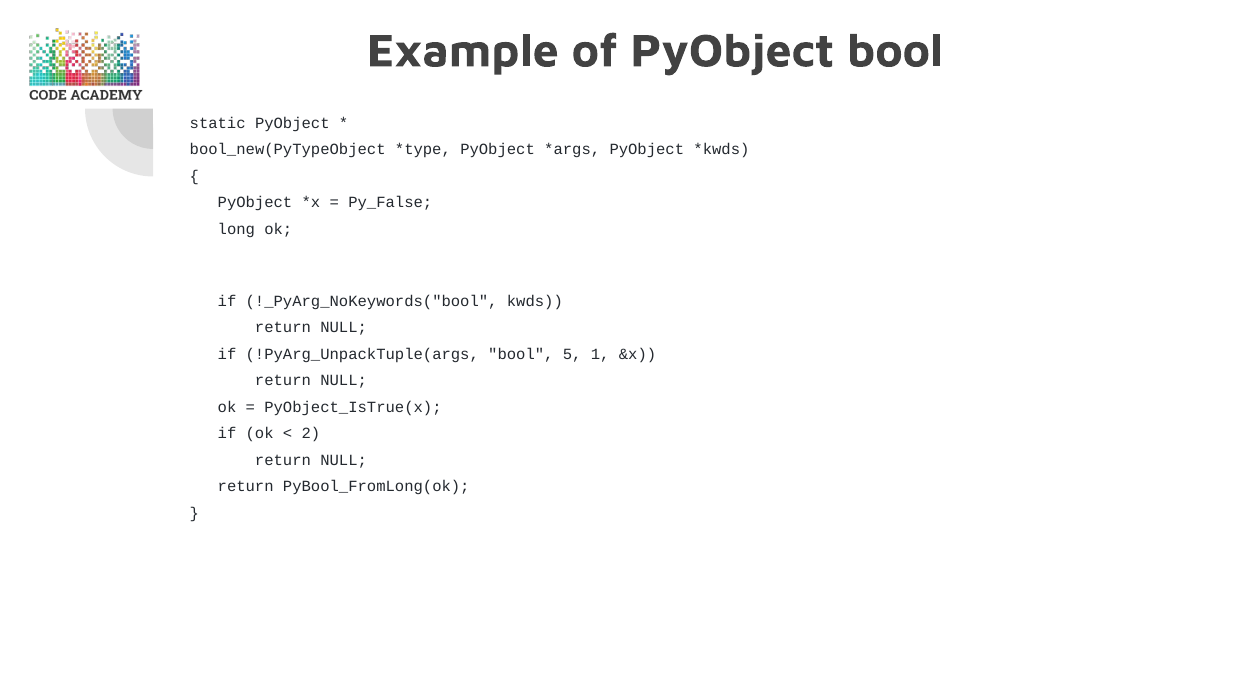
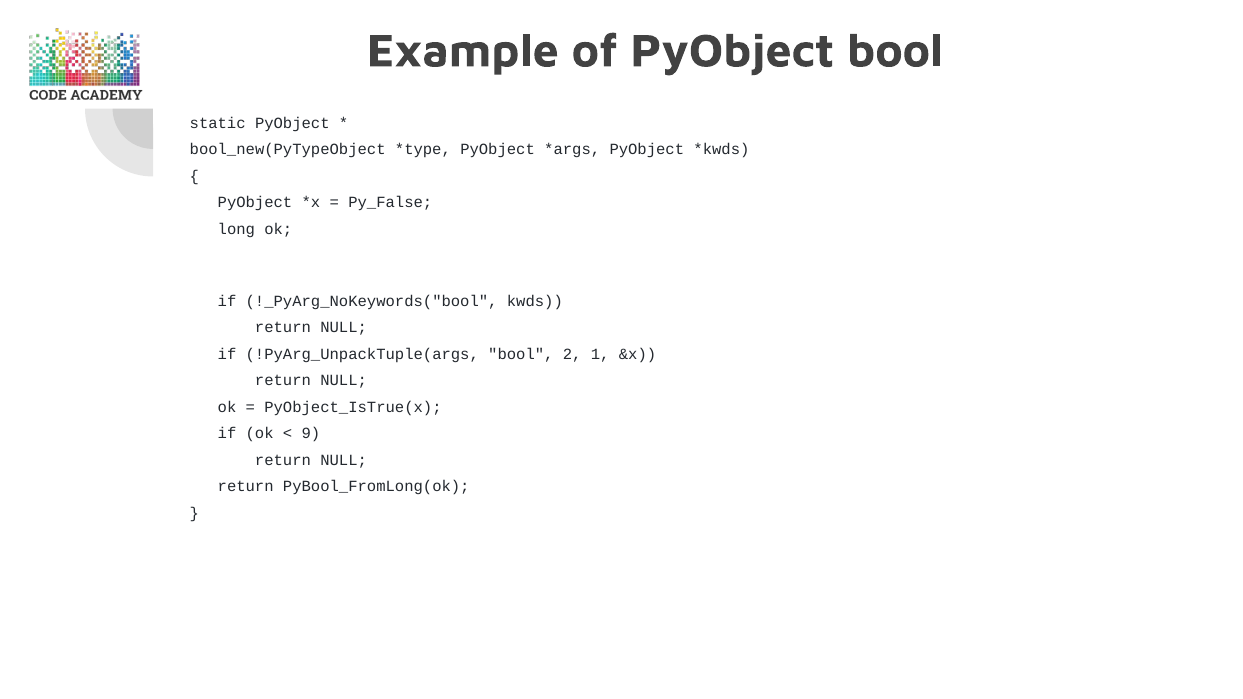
5: 5 -> 2
2: 2 -> 9
